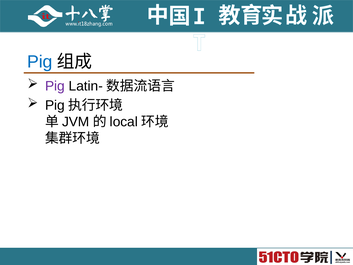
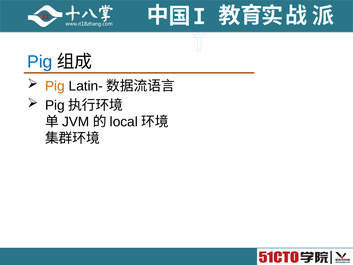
Pig at (55, 86) colour: purple -> orange
